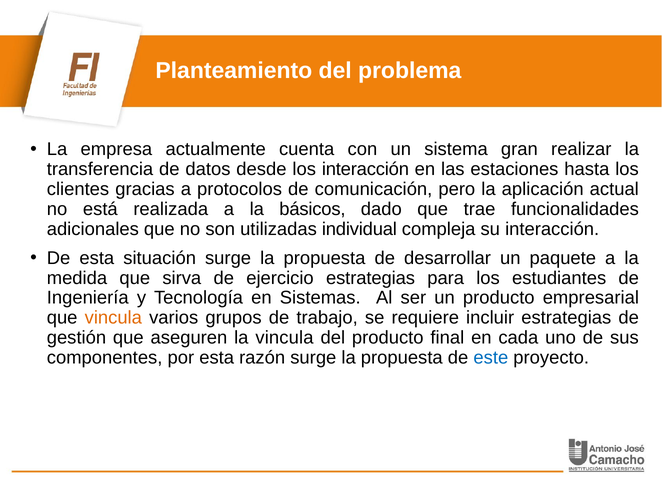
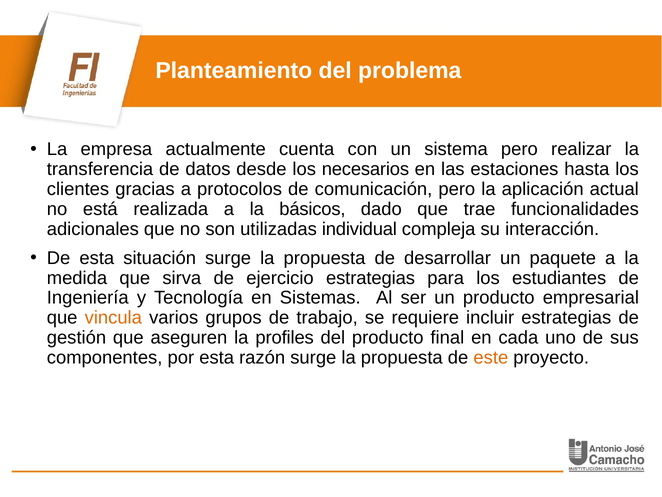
sistema gran: gran -> pero
los interacción: interacción -> necesarios
la vincula: vincula -> profiles
este colour: blue -> orange
